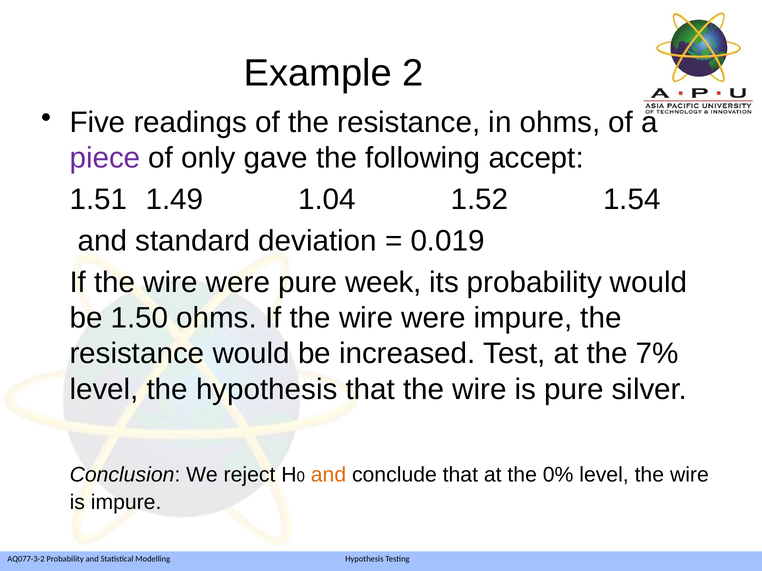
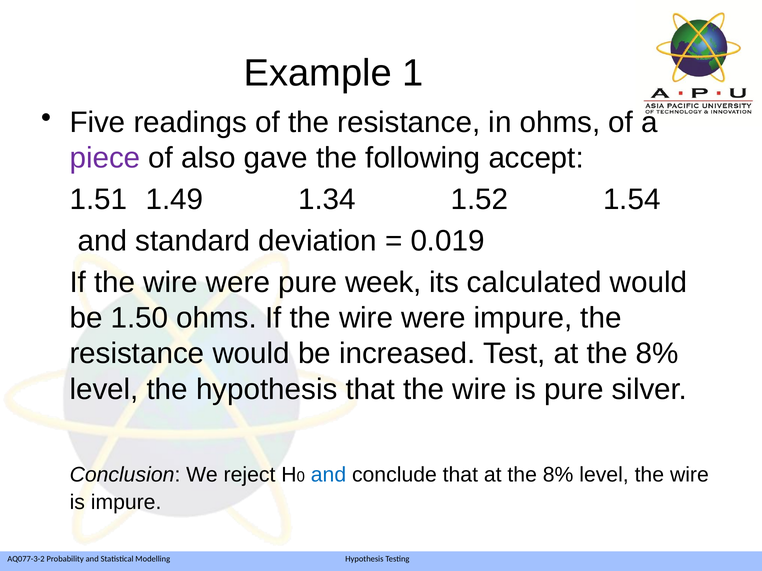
2: 2 -> 1
only: only -> also
1.04: 1.04 -> 1.34
its probability: probability -> calculated
Test at the 7%: 7% -> 8%
and at (328, 475) colour: orange -> blue
that at the 0%: 0% -> 8%
